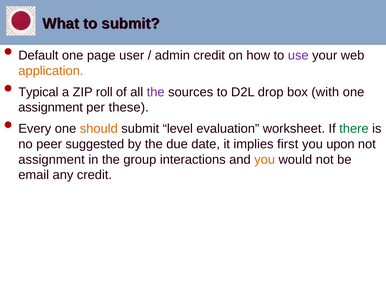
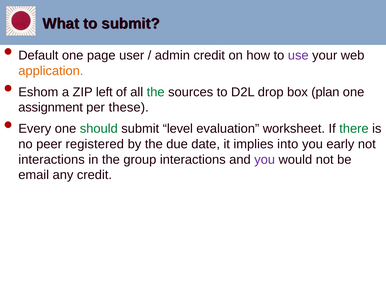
Typical: Typical -> Eshom
roll: roll -> left
the at (156, 92) colour: purple -> green
with: with -> plan
should colour: orange -> green
suggested: suggested -> registered
first: first -> into
upon: upon -> early
assignment at (52, 160): assignment -> interactions
you at (265, 160) colour: orange -> purple
